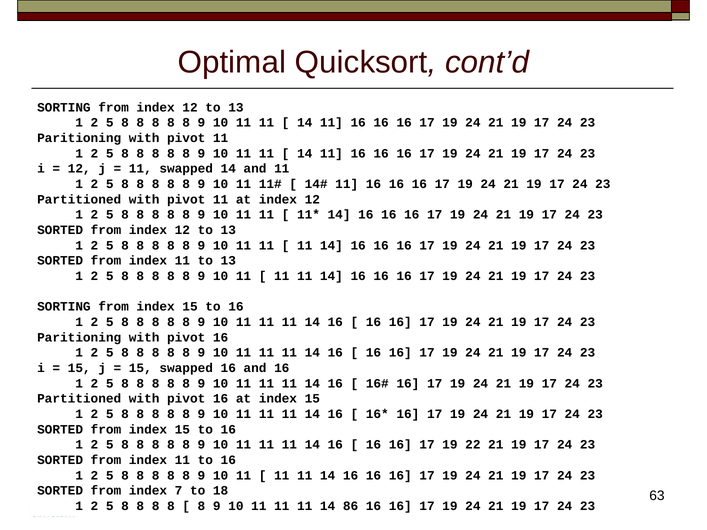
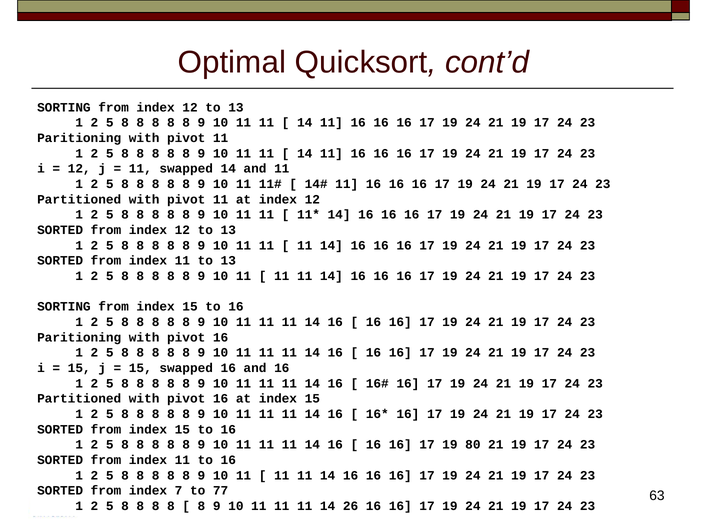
22: 22 -> 80
18: 18 -> 77
86: 86 -> 26
